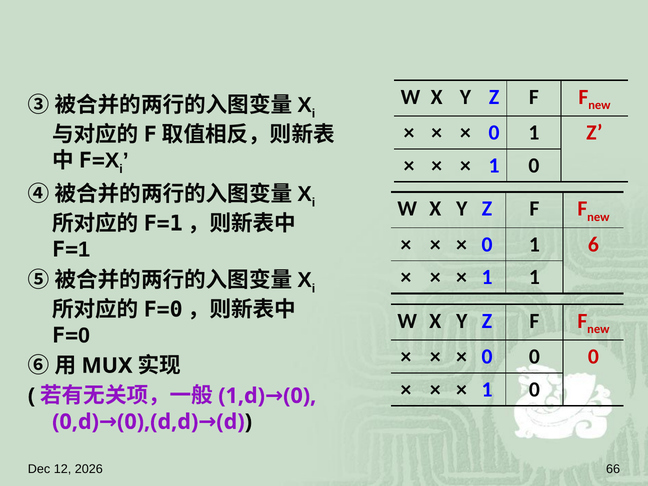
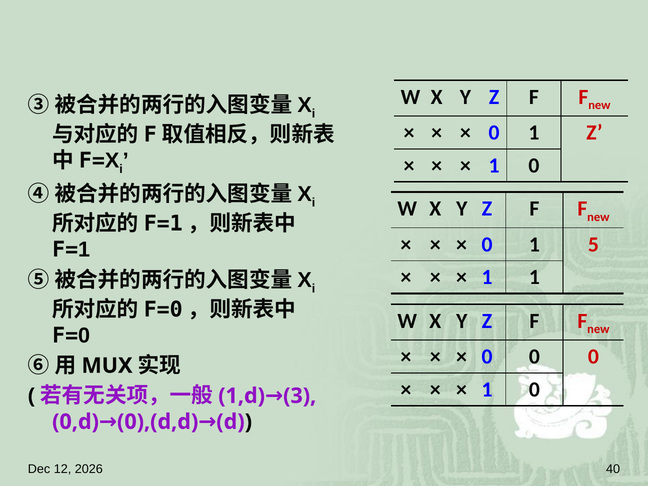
6: 6 -> 5
0 at (300, 396): 0 -> 3
66: 66 -> 40
